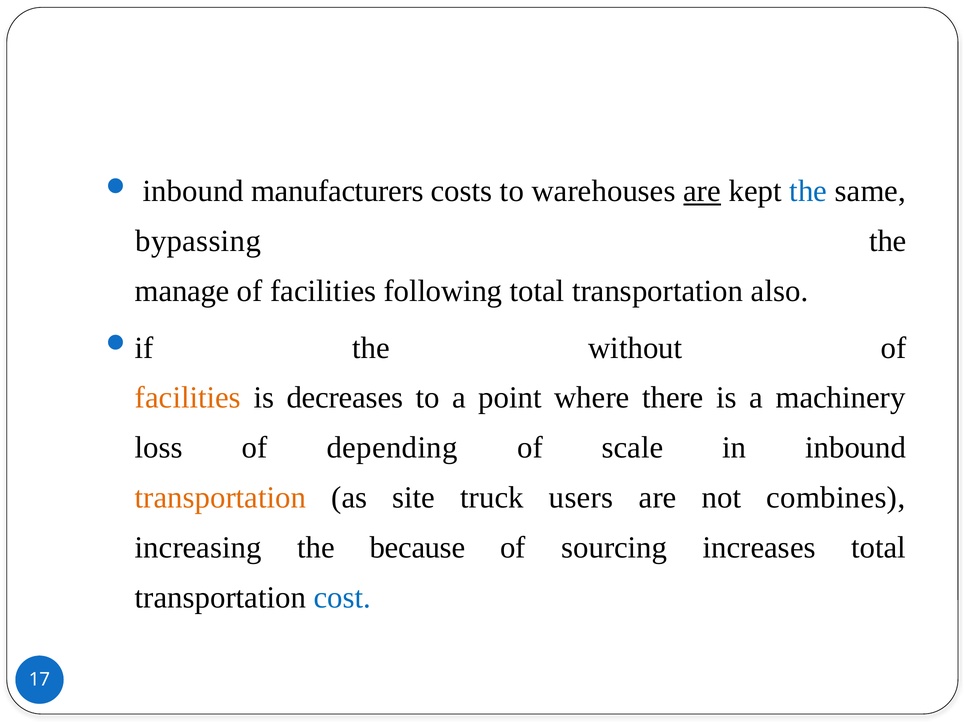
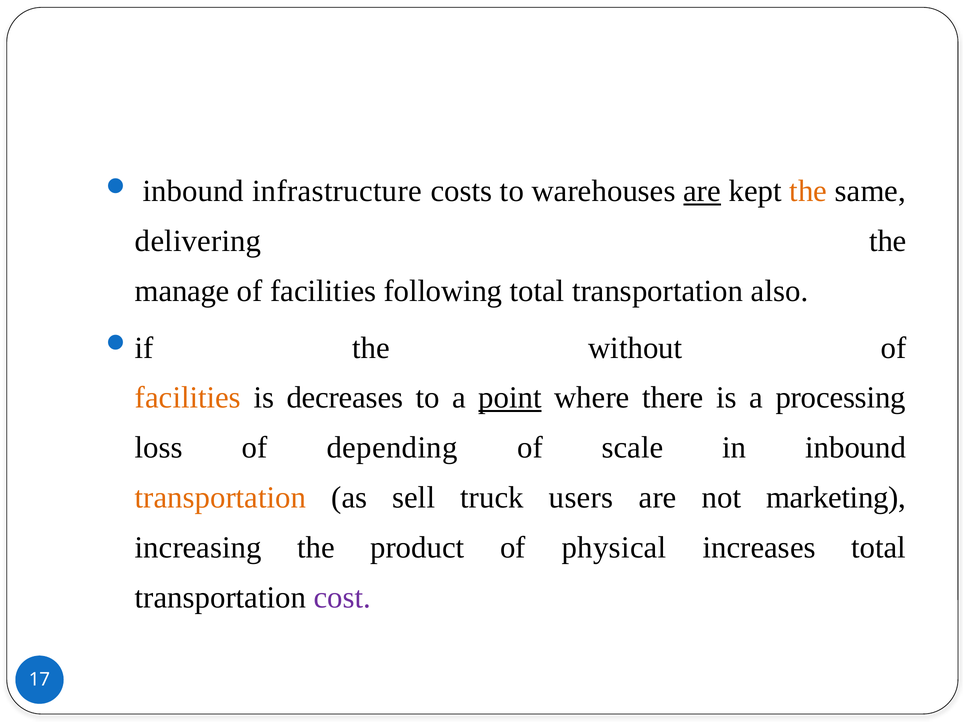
manufacturers: manufacturers -> infrastructure
the at (808, 191) colour: blue -> orange
bypassing: bypassing -> delivering
point underline: none -> present
machinery: machinery -> processing
site: site -> sell
combines: combines -> marketing
because: because -> product
sourcing: sourcing -> physical
cost colour: blue -> purple
